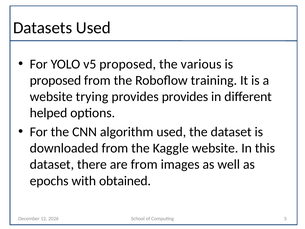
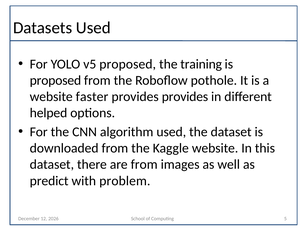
various: various -> training
training: training -> pothole
trying: trying -> faster
epochs: epochs -> predict
obtained: obtained -> problem
